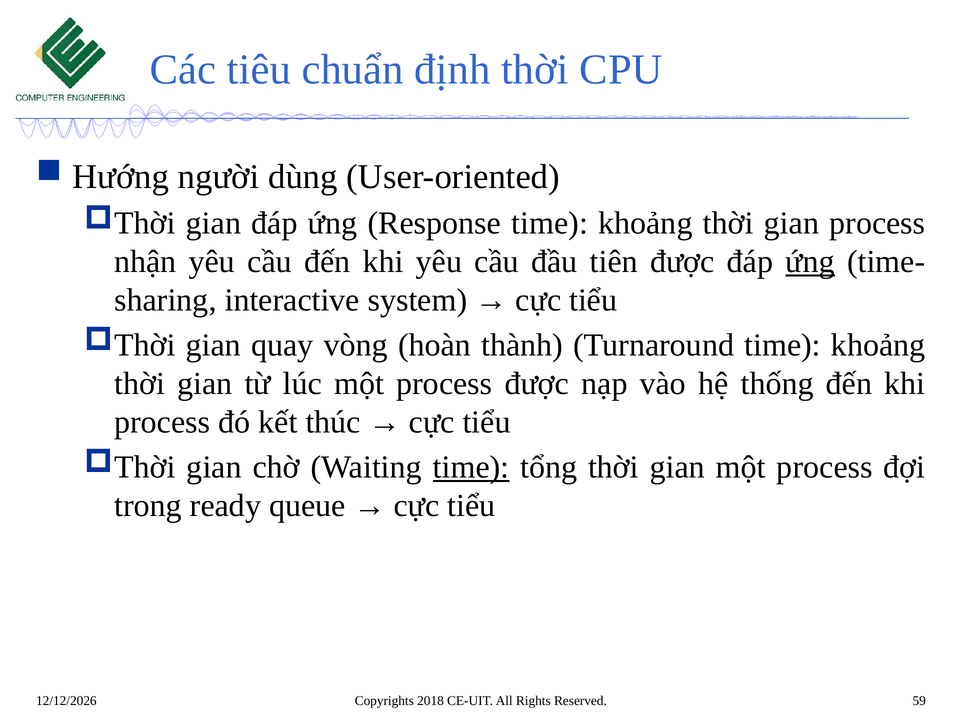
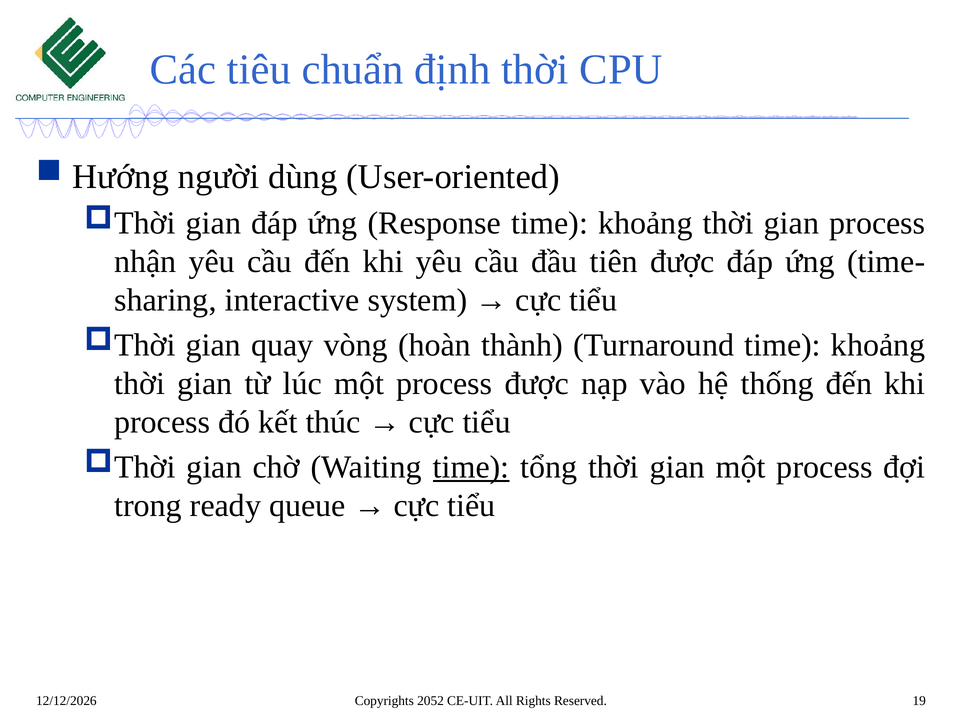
ứng at (810, 261) underline: present -> none
2018: 2018 -> 2052
59: 59 -> 19
